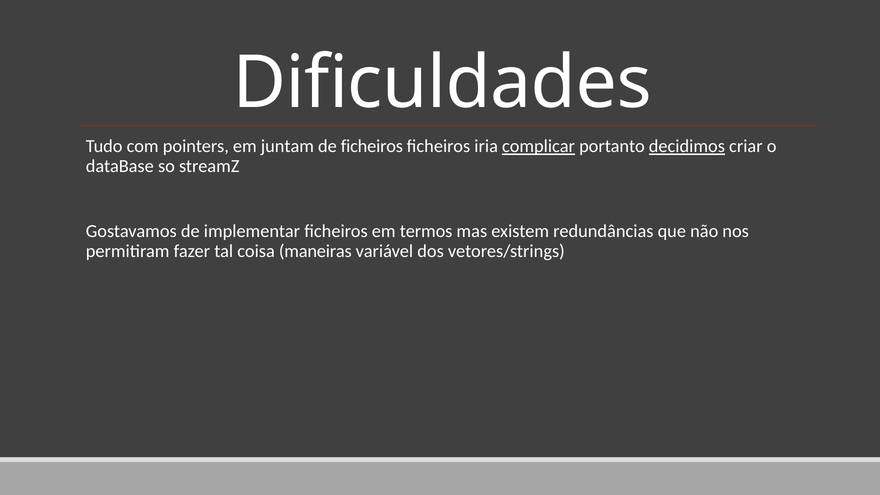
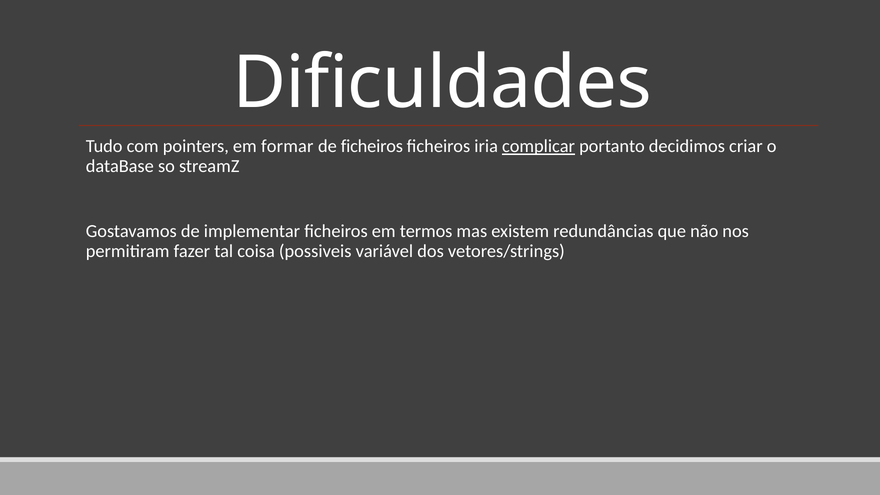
juntam: juntam -> formar
decidimos underline: present -> none
maneiras: maneiras -> possiveis
